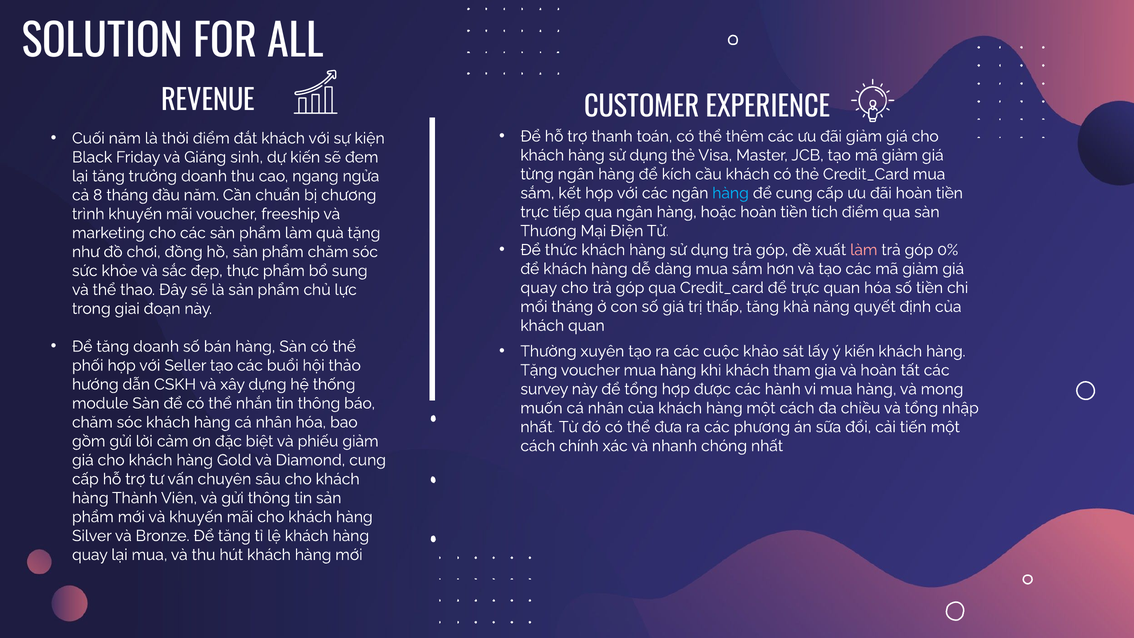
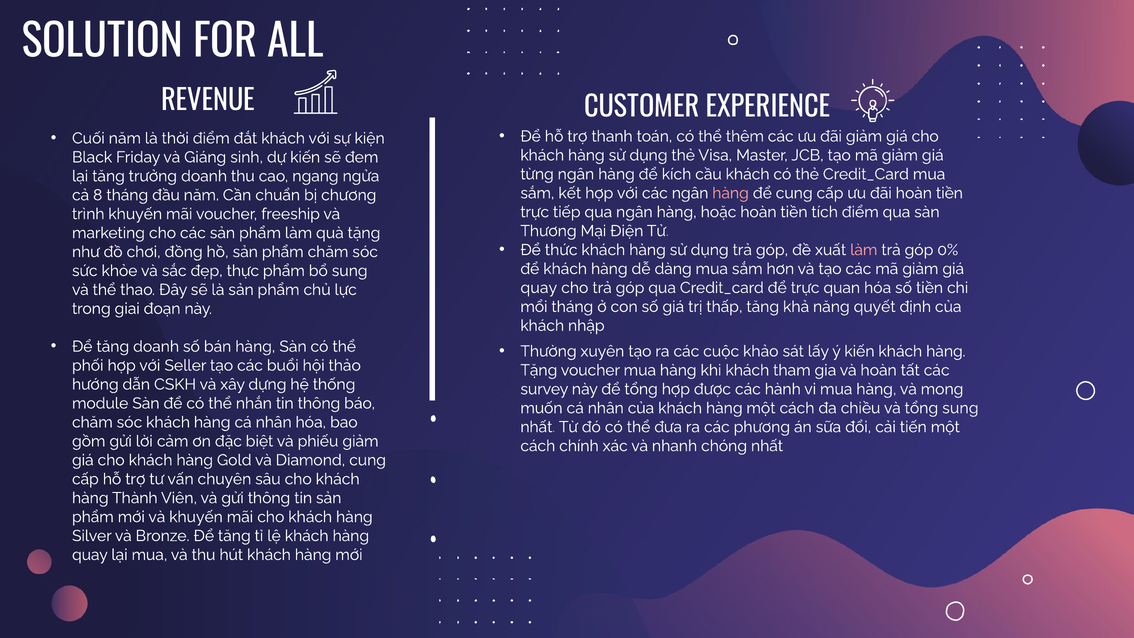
hàng at (731, 193) colour: light blue -> pink
khách quan: quan -> nhập
tổng nhập: nhập -> sung
